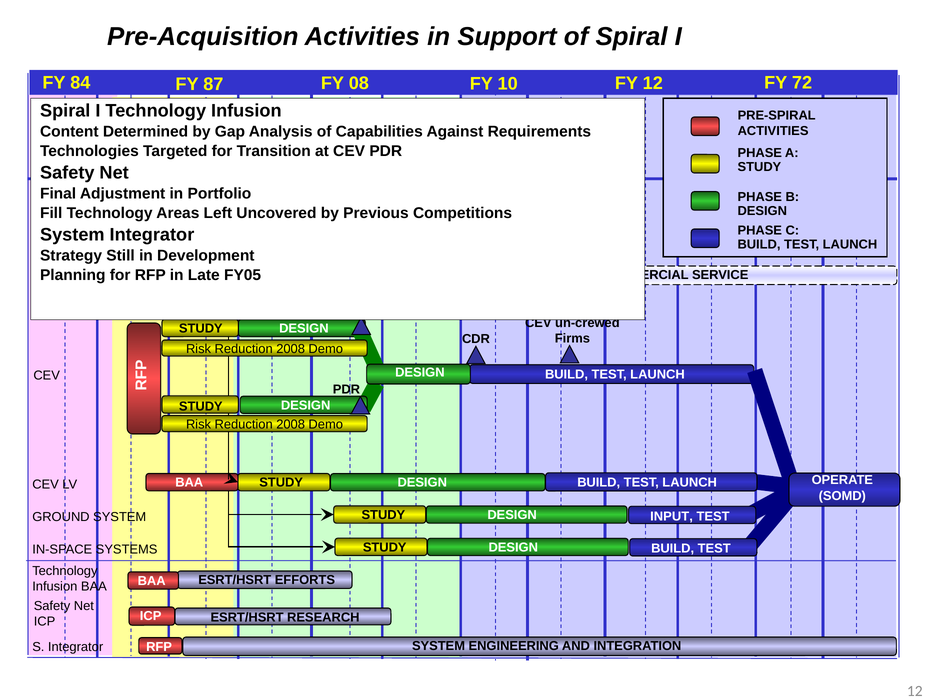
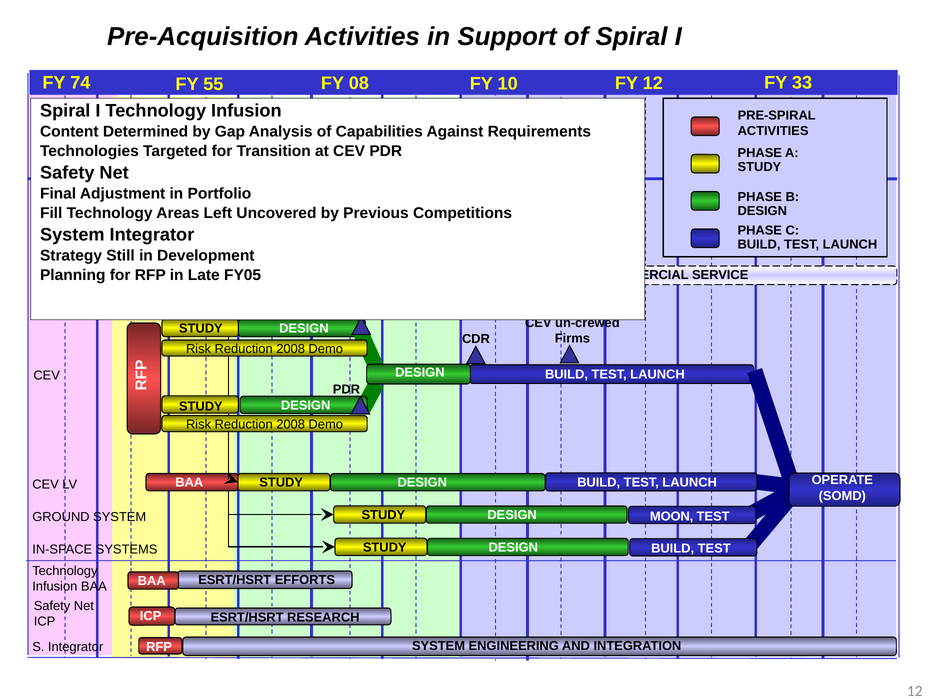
84: 84 -> 74
87: 87 -> 55
72: 72 -> 33
INPUT: INPUT -> MOON
